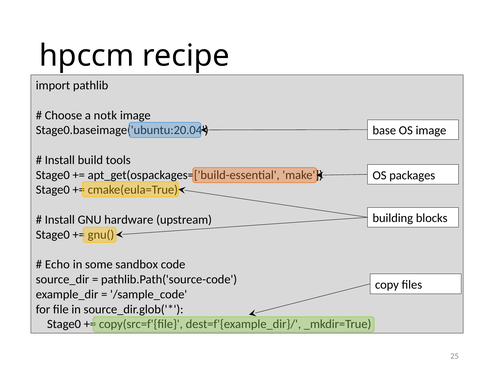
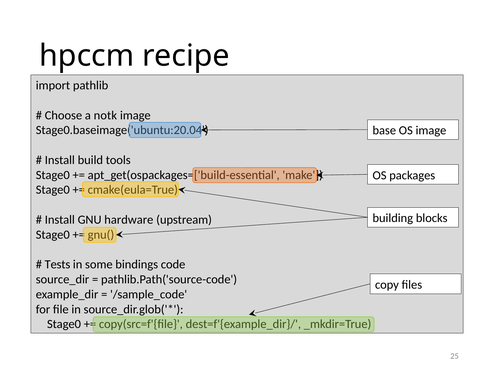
Echo: Echo -> Tests
sandbox: sandbox -> bindings
